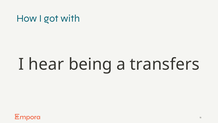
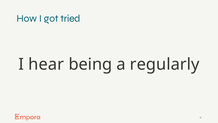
with: with -> tried
transfers: transfers -> regularly
